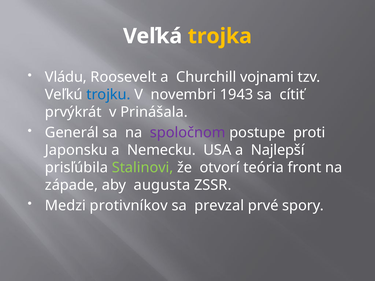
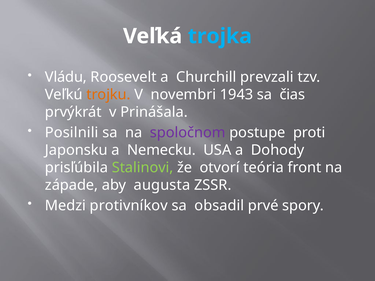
trojka colour: yellow -> light blue
vojnami: vojnami -> prevzali
trojku colour: blue -> orange
cítiť: cítiť -> čias
Generál: Generál -> Posilnili
Najlepší: Najlepší -> Dohody
prevzal: prevzal -> obsadil
